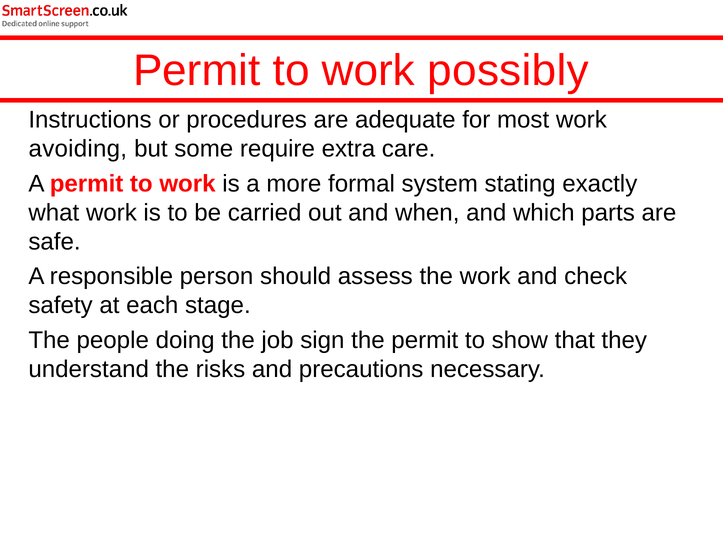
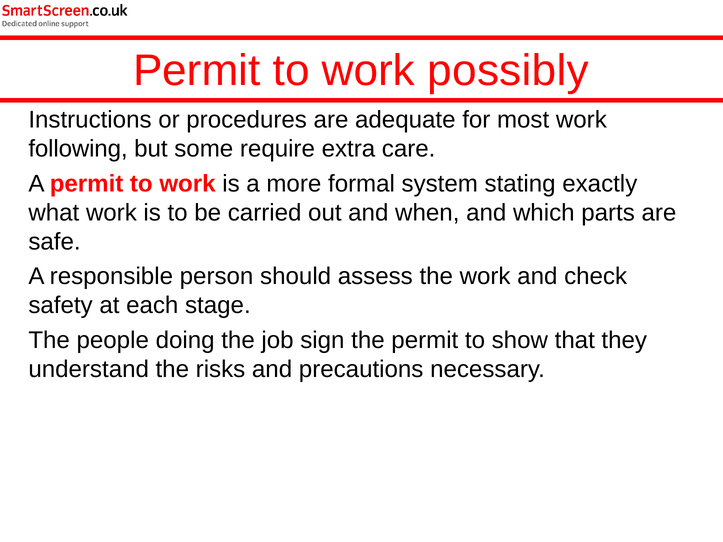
avoiding: avoiding -> following
